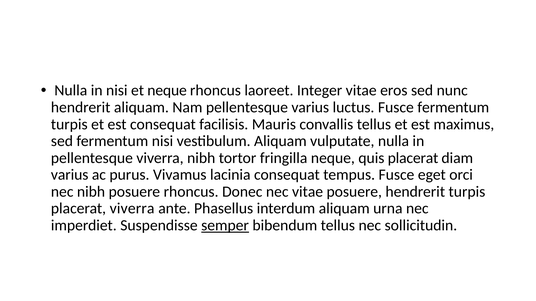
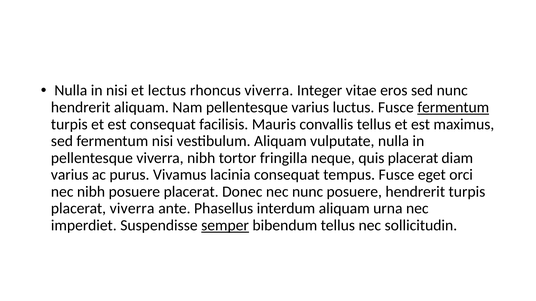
et neque: neque -> lectus
rhoncus laoreet: laoreet -> viverra
fermentum at (453, 108) underline: none -> present
posuere rhoncus: rhoncus -> placerat
nec vitae: vitae -> nunc
